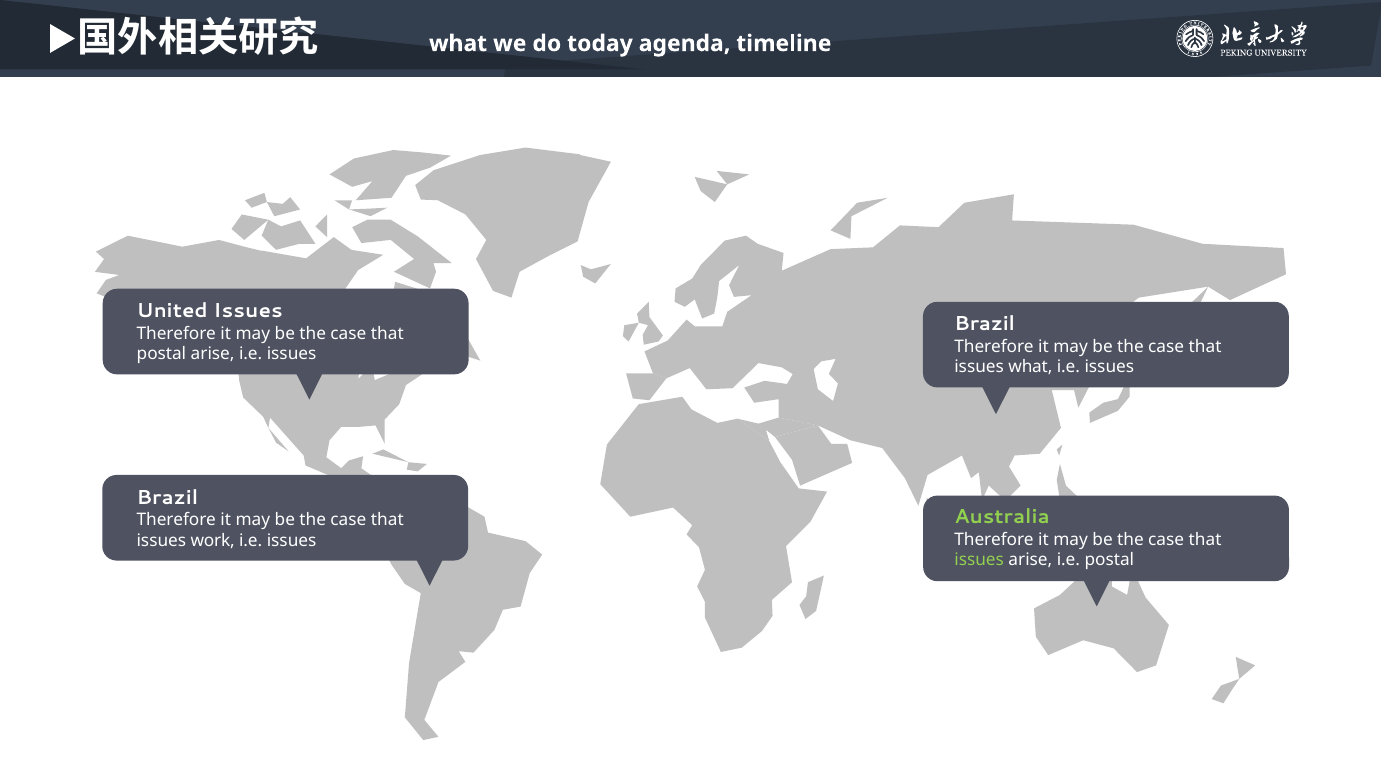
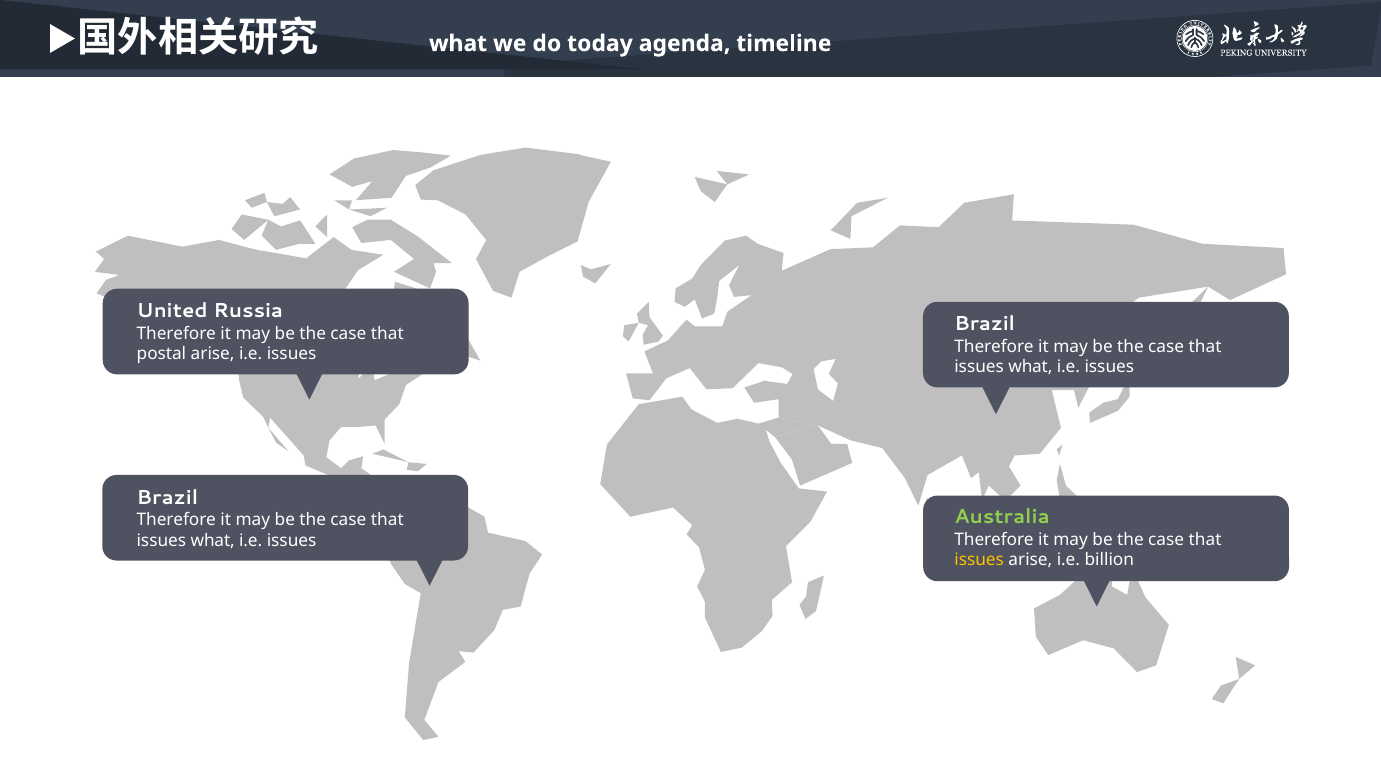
United Issues: Issues -> Russia
work at (213, 541): work -> what
issues at (979, 560) colour: light green -> yellow
i.e postal: postal -> billion
